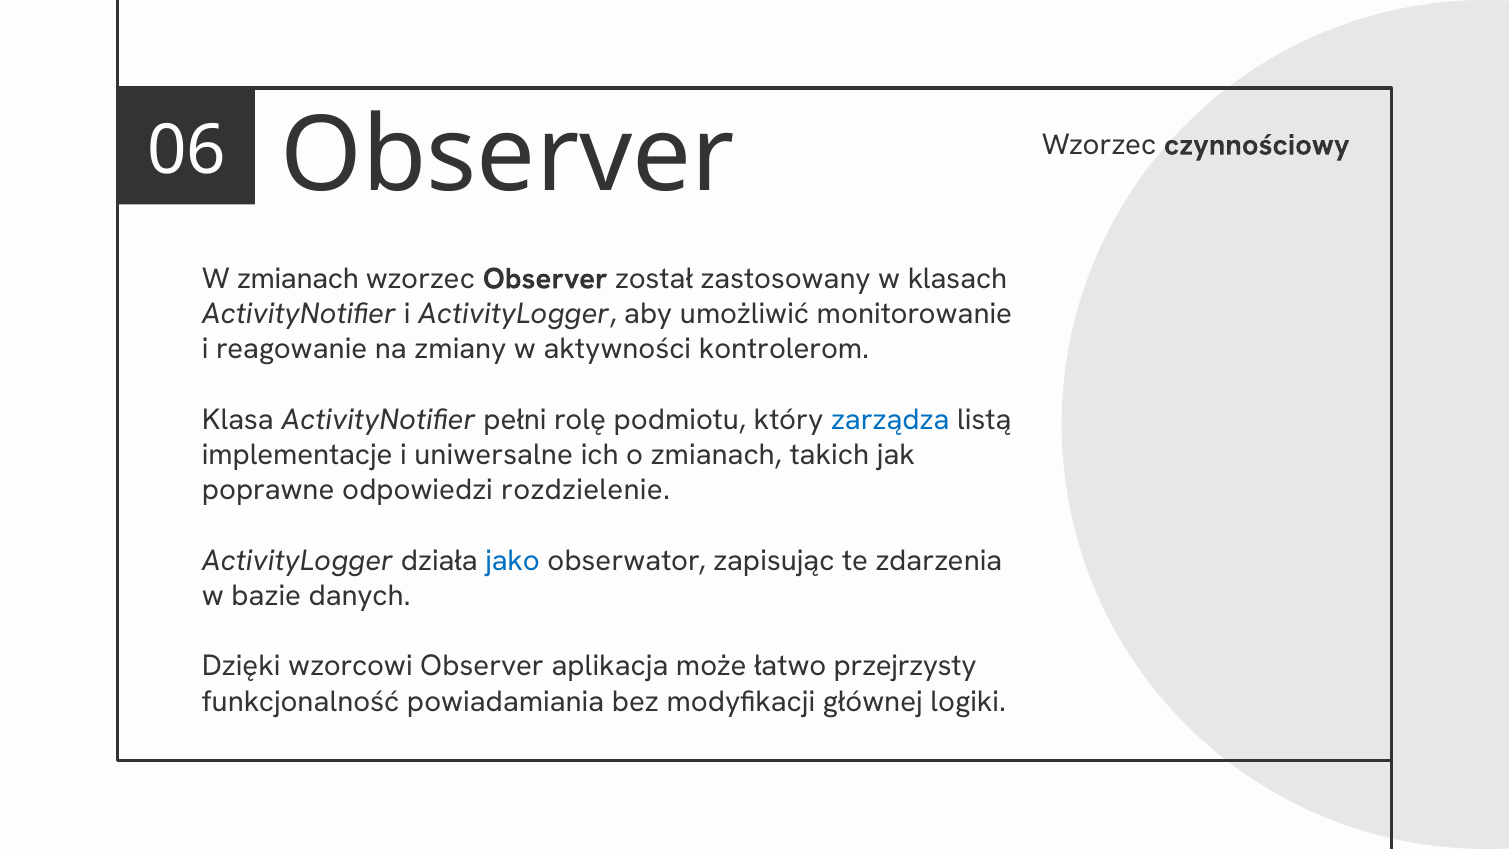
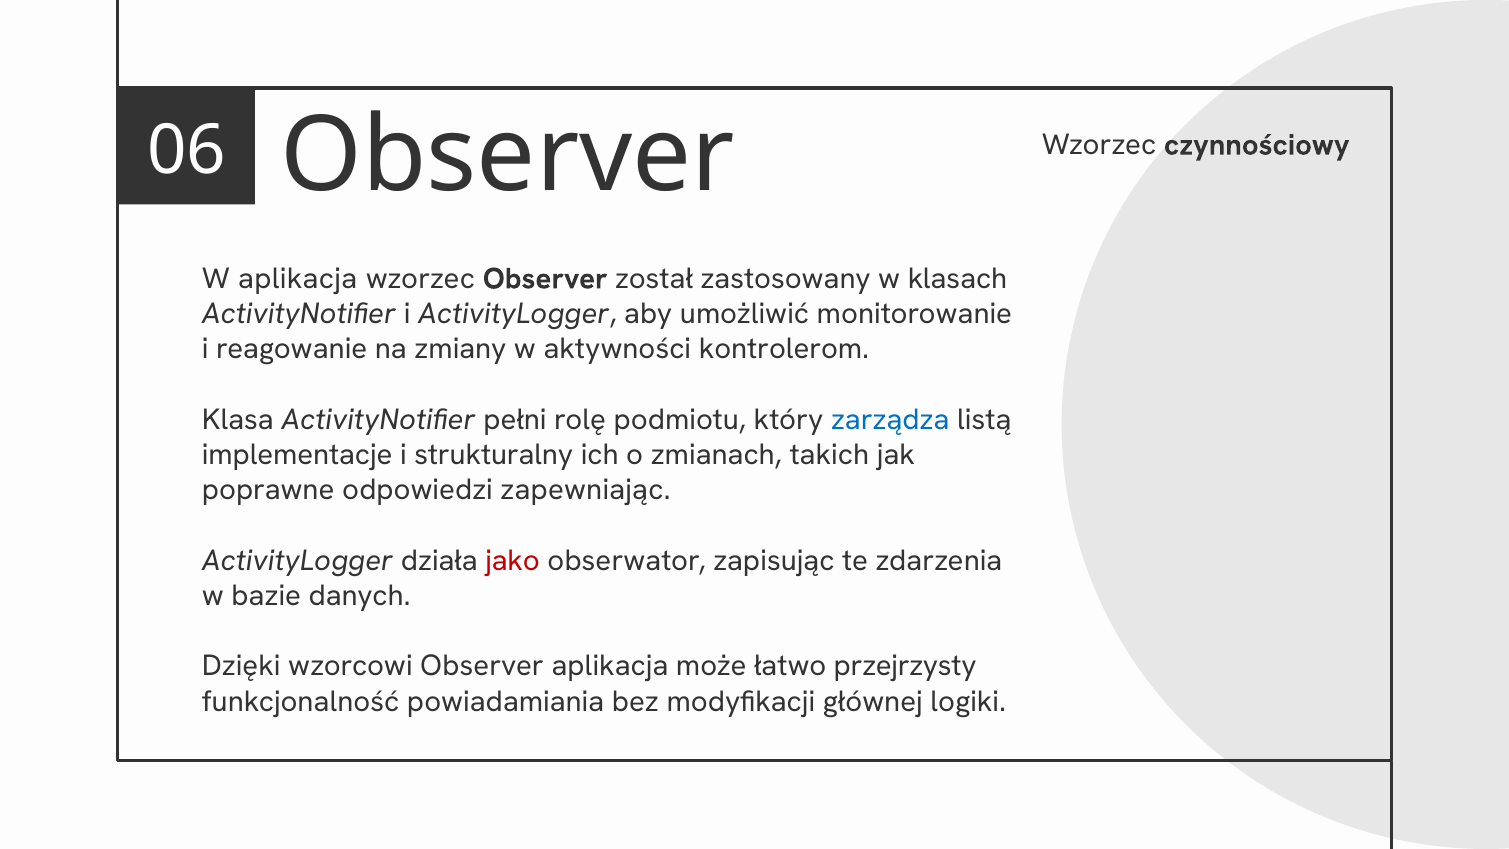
W zmianach: zmianach -> aplikacja
uniwersalne: uniwersalne -> strukturalny
rozdzielenie: rozdzielenie -> zapewniając
jako colour: blue -> red
